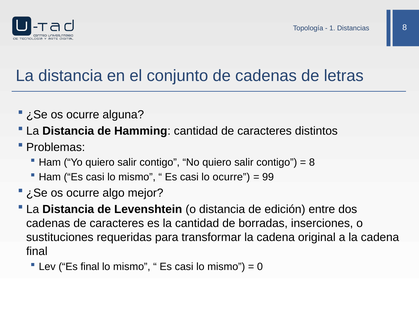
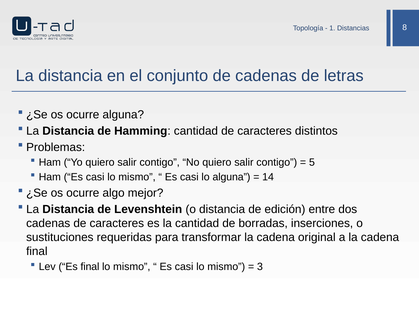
8 at (312, 162): 8 -> 5
lo ocurre: ocurre -> alguna
99: 99 -> 14
0: 0 -> 3
